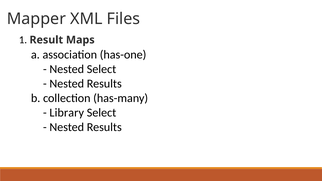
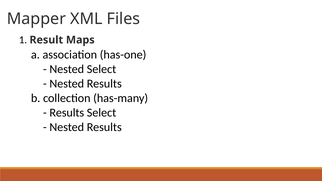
Library at (67, 113): Library -> Results
